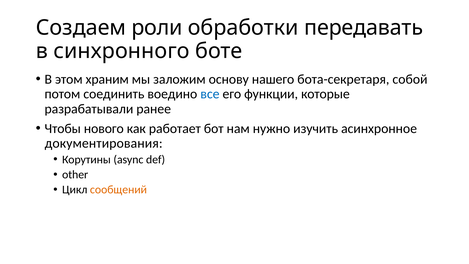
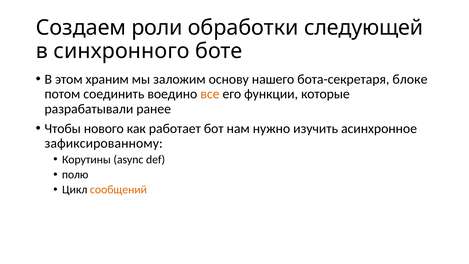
передавать: передавать -> следующей
собой: собой -> блоке
все colour: blue -> orange
документирования: документирования -> зафиксированному
other: other -> полю
